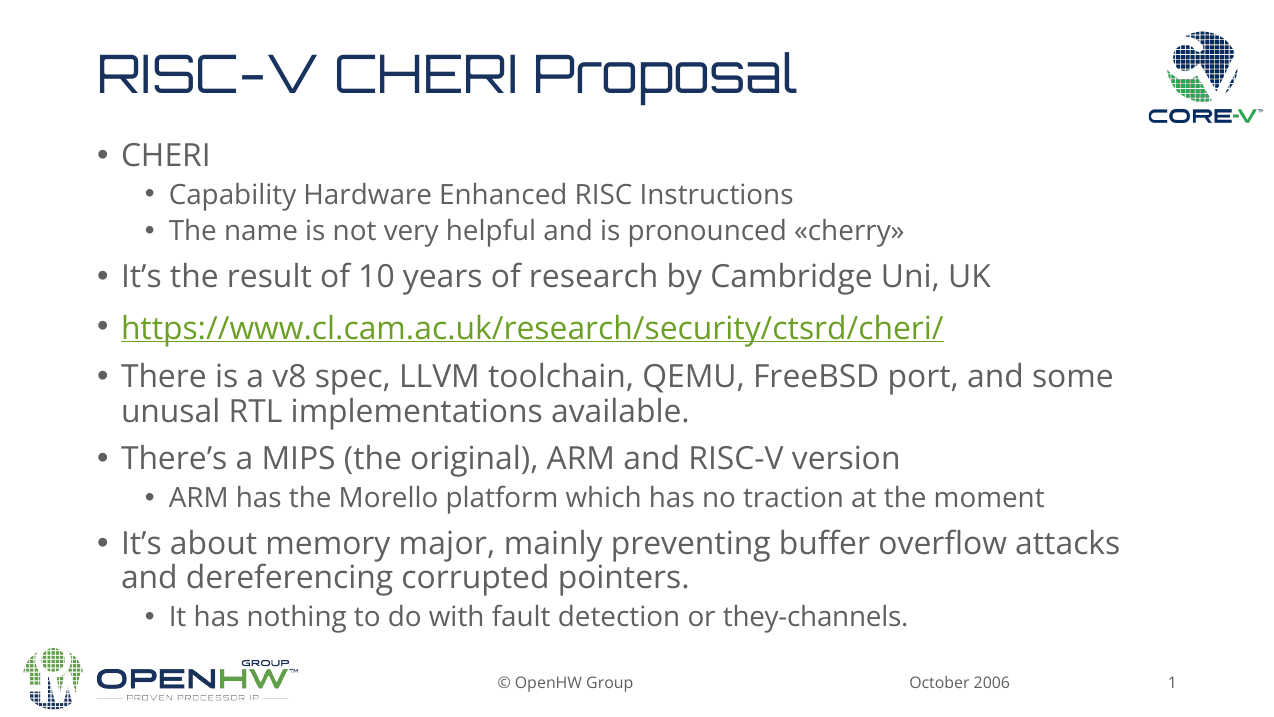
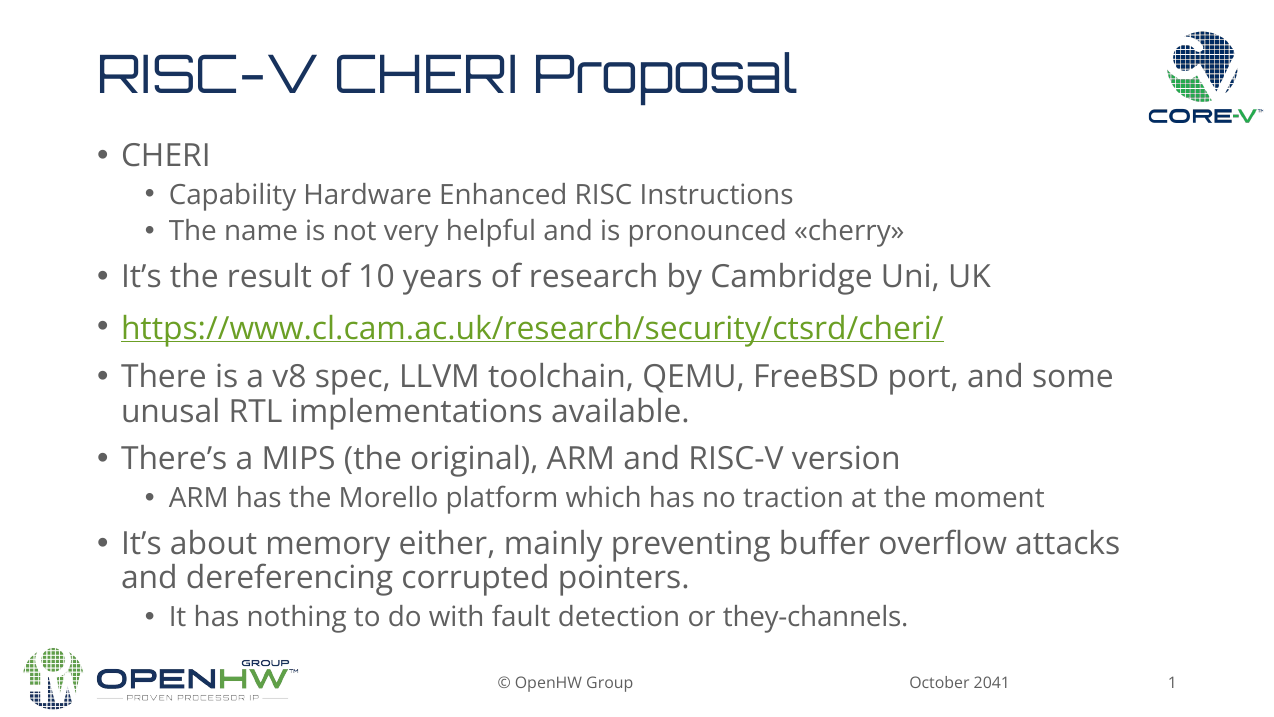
major: major -> either
2006: 2006 -> 2041
